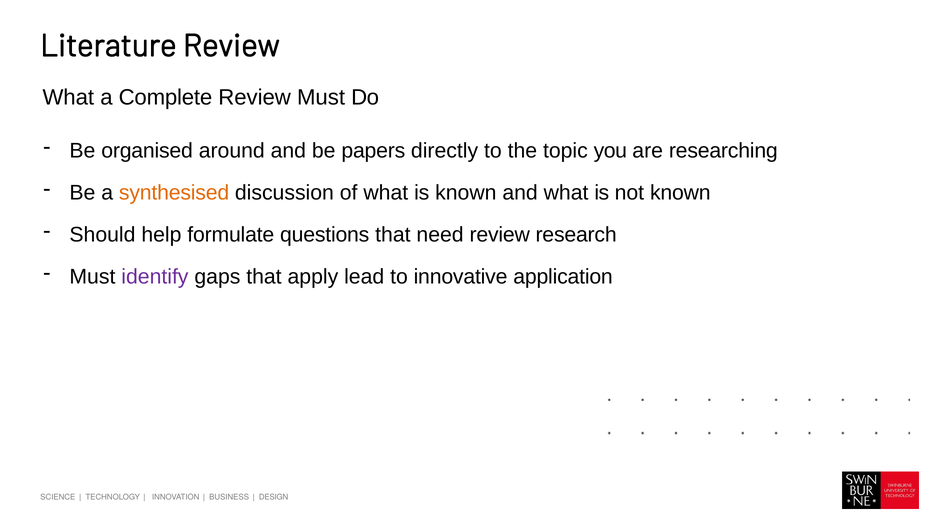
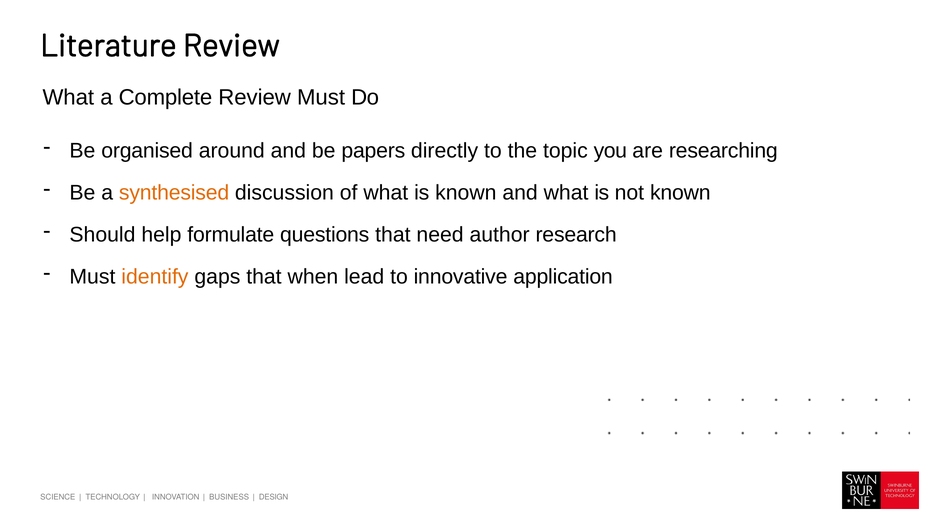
need review: review -> author
identify colour: purple -> orange
apply: apply -> when
